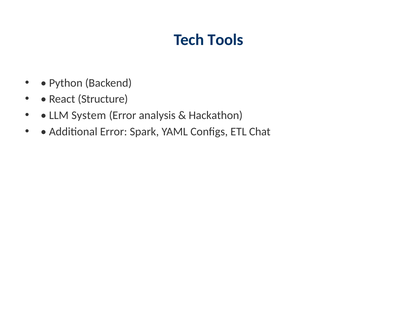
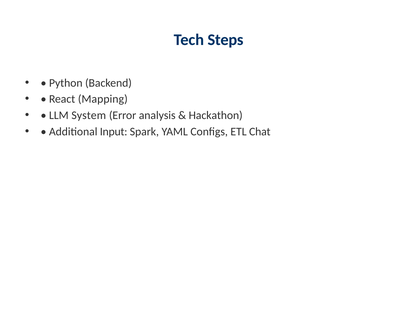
Tools: Tools -> Steps
Structure: Structure -> Mapping
Additional Error: Error -> Input
